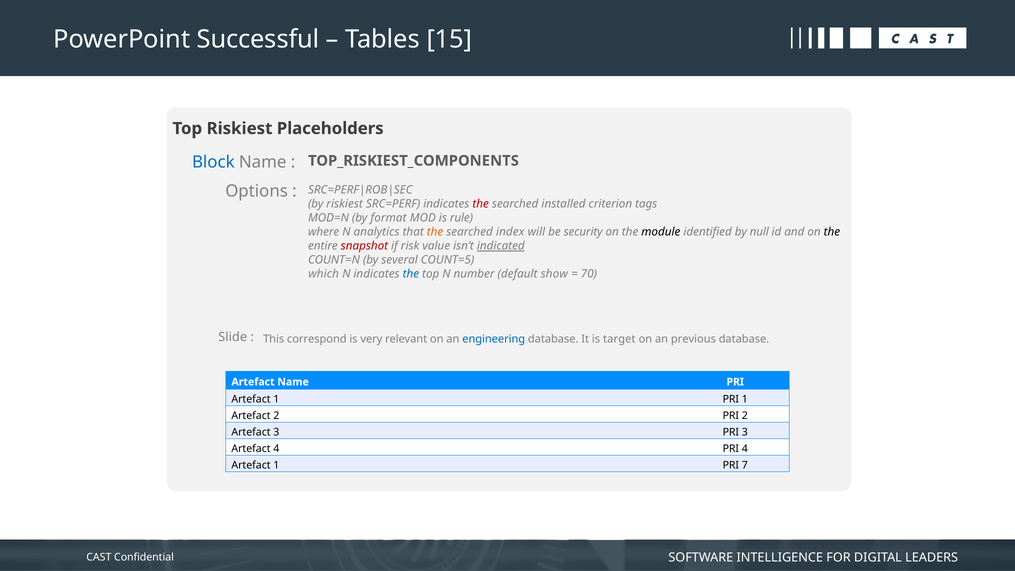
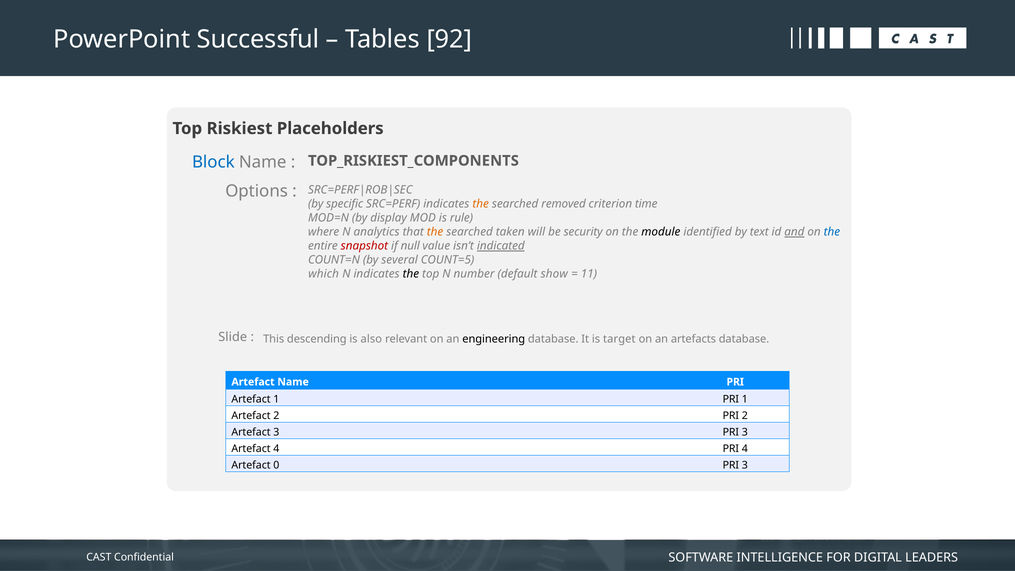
15: 15 -> 92
by riskiest: riskiest -> specific
the at (481, 204) colour: red -> orange
installed: installed -> removed
tags: tags -> time
format: format -> display
index: index -> taken
null: null -> text
and underline: none -> present
the at (832, 232) colour: black -> blue
risk: risk -> null
the at (411, 274) colour: blue -> black
70: 70 -> 11
correspond: correspond -> descending
very: very -> also
engineering colour: blue -> black
previous: previous -> artefacts
1 at (276, 465): 1 -> 0
7 at (745, 465): 7 -> 3
